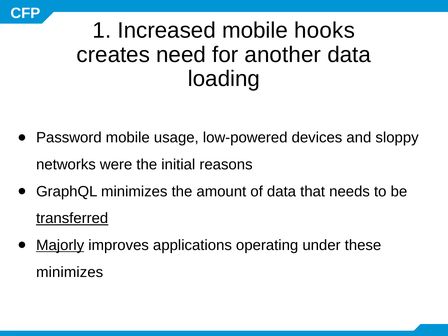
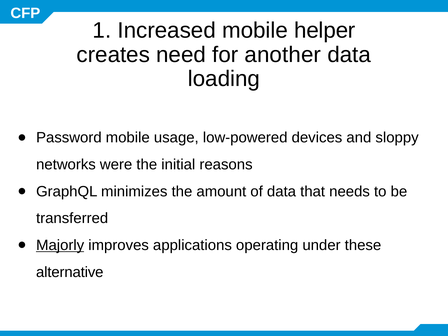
hooks: hooks -> helper
transferred underline: present -> none
minimizes at (70, 272): minimizes -> alternative
